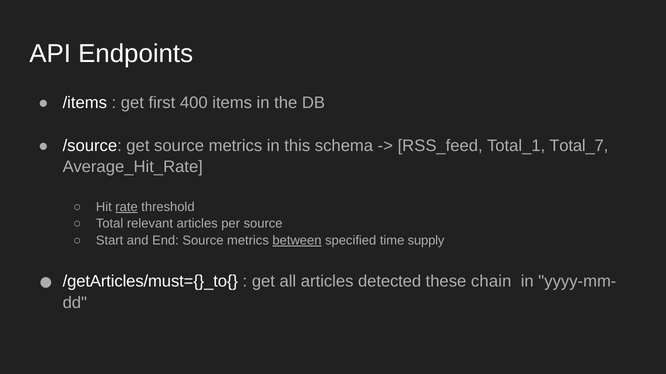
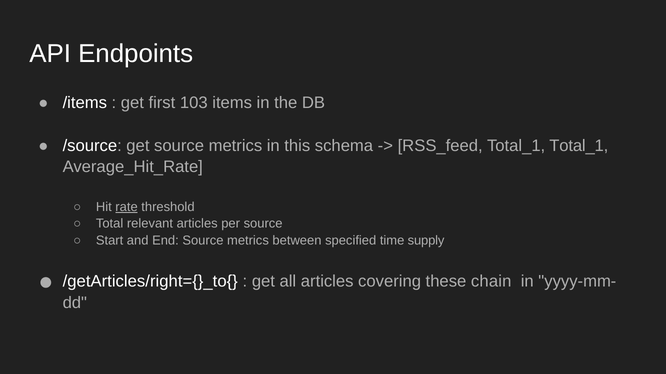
400: 400 -> 103
Total_1 Total_7: Total_7 -> Total_1
between underline: present -> none
/getArticles/must={}_to{: /getArticles/must={}_to{ -> /getArticles/right={}_to{
detected: detected -> covering
